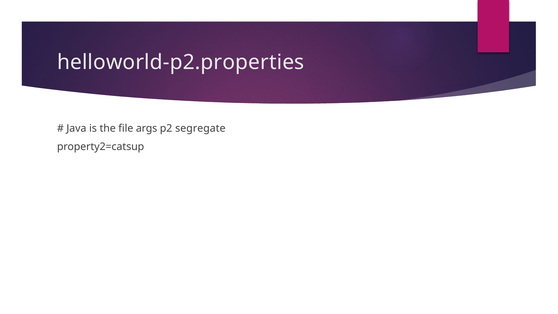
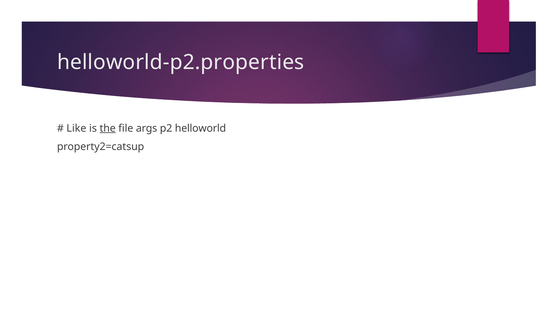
Java: Java -> Like
the underline: none -> present
segregate: segregate -> helloworld
